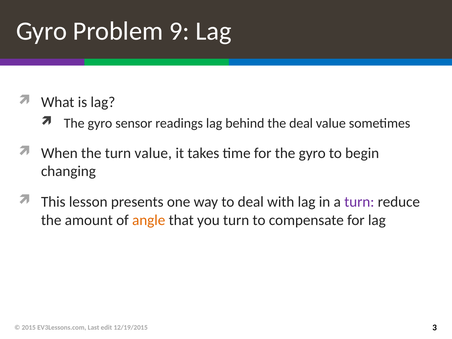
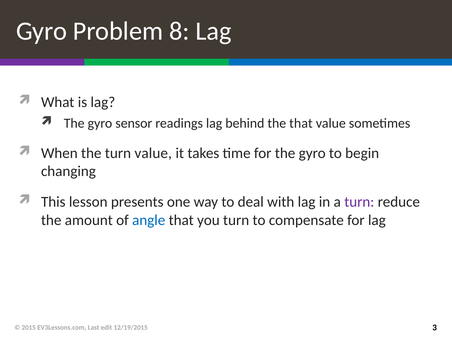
9: 9 -> 8
the deal: deal -> that
angle colour: orange -> blue
